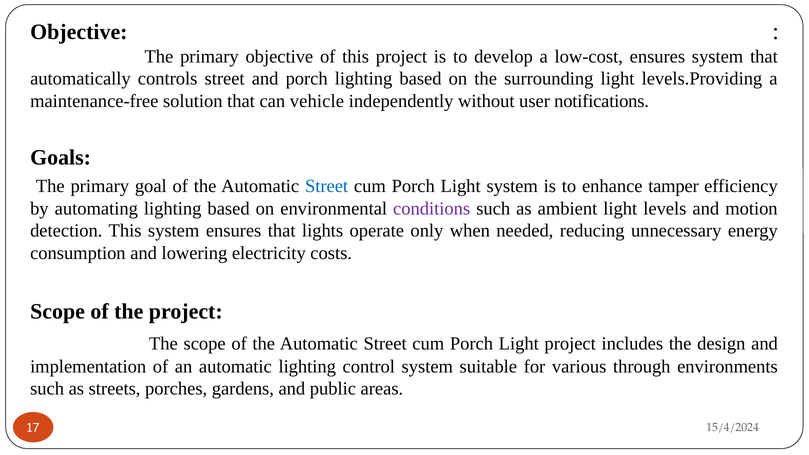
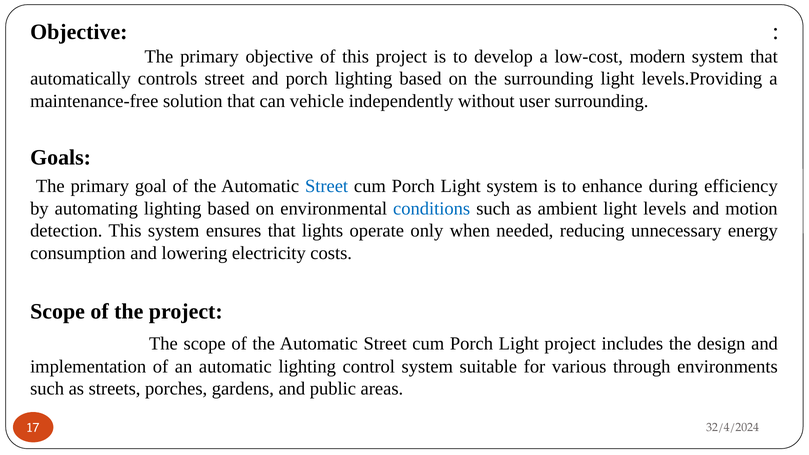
low-cost ensures: ensures -> modern
user notifications: notifications -> surrounding
tamper: tamper -> during
conditions colour: purple -> blue
15/4/2024: 15/4/2024 -> 32/4/2024
